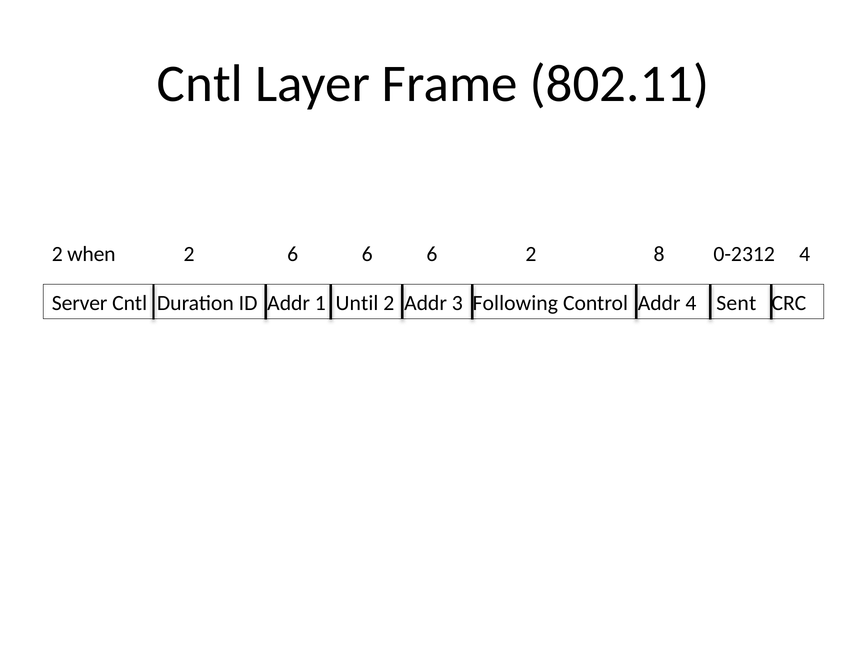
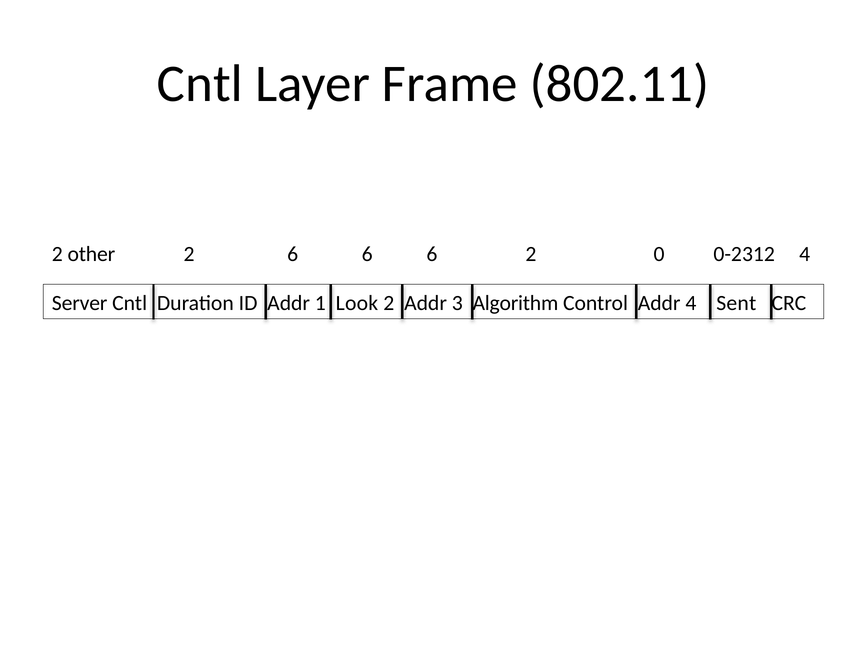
when: when -> other
8: 8 -> 0
Until: Until -> Look
Following: Following -> Algorithm
